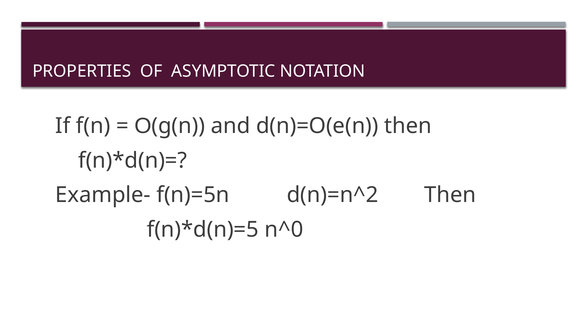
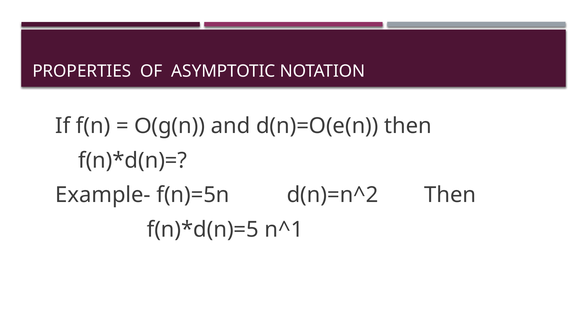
n^0: n^0 -> n^1
